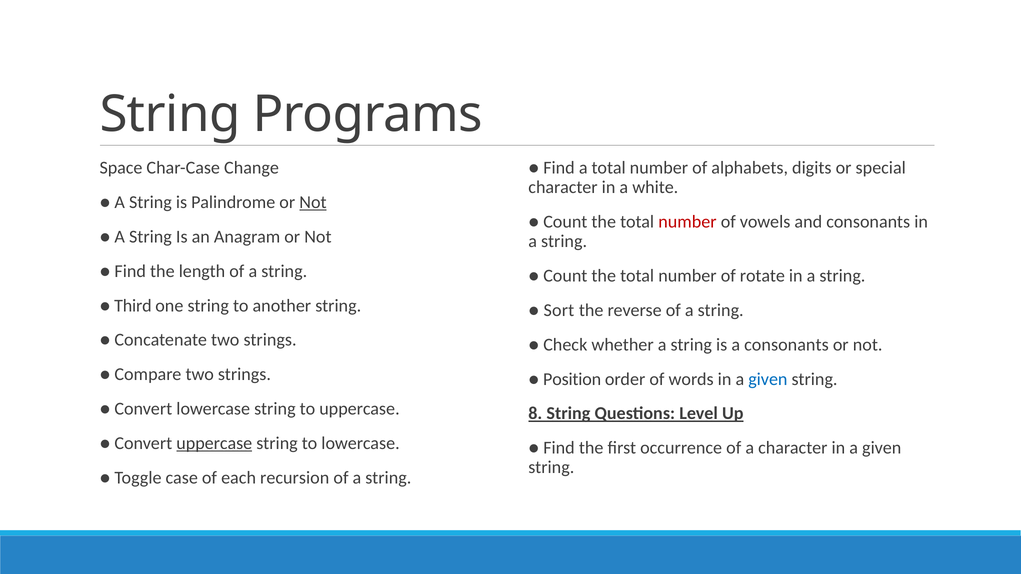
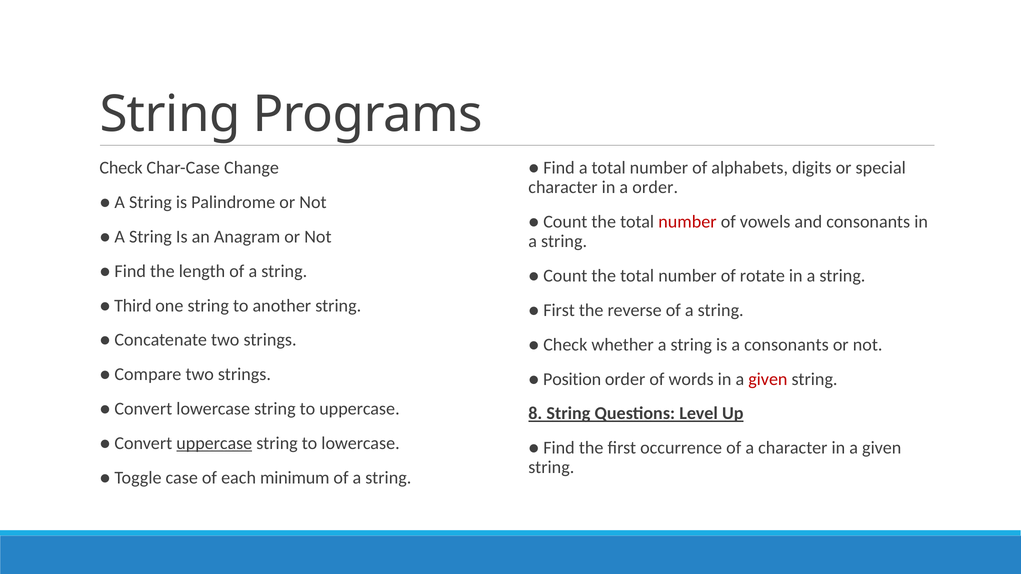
Space at (121, 168): Space -> Check
a white: white -> order
Not at (313, 202) underline: present -> none
Sort at (559, 310): Sort -> First
given at (768, 379) colour: blue -> red
recursion: recursion -> minimum
